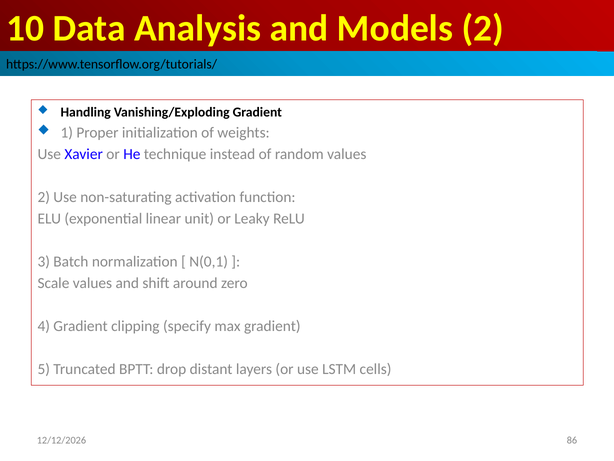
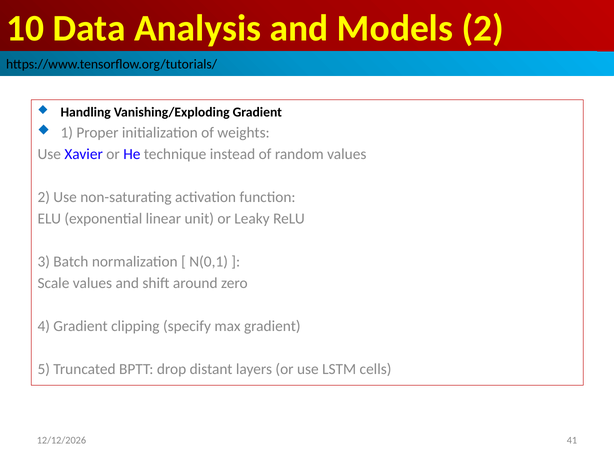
86: 86 -> 41
